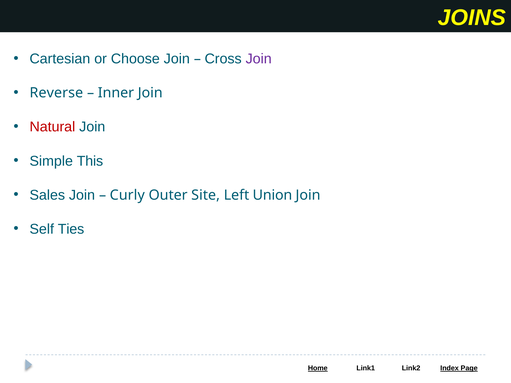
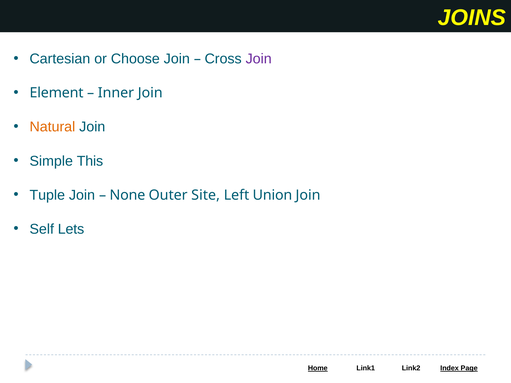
Reverse: Reverse -> Element
Natural colour: red -> orange
Sales: Sales -> Tuple
Curly: Curly -> None
Ties: Ties -> Lets
